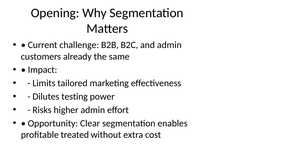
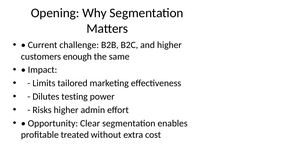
and admin: admin -> higher
already: already -> enough
